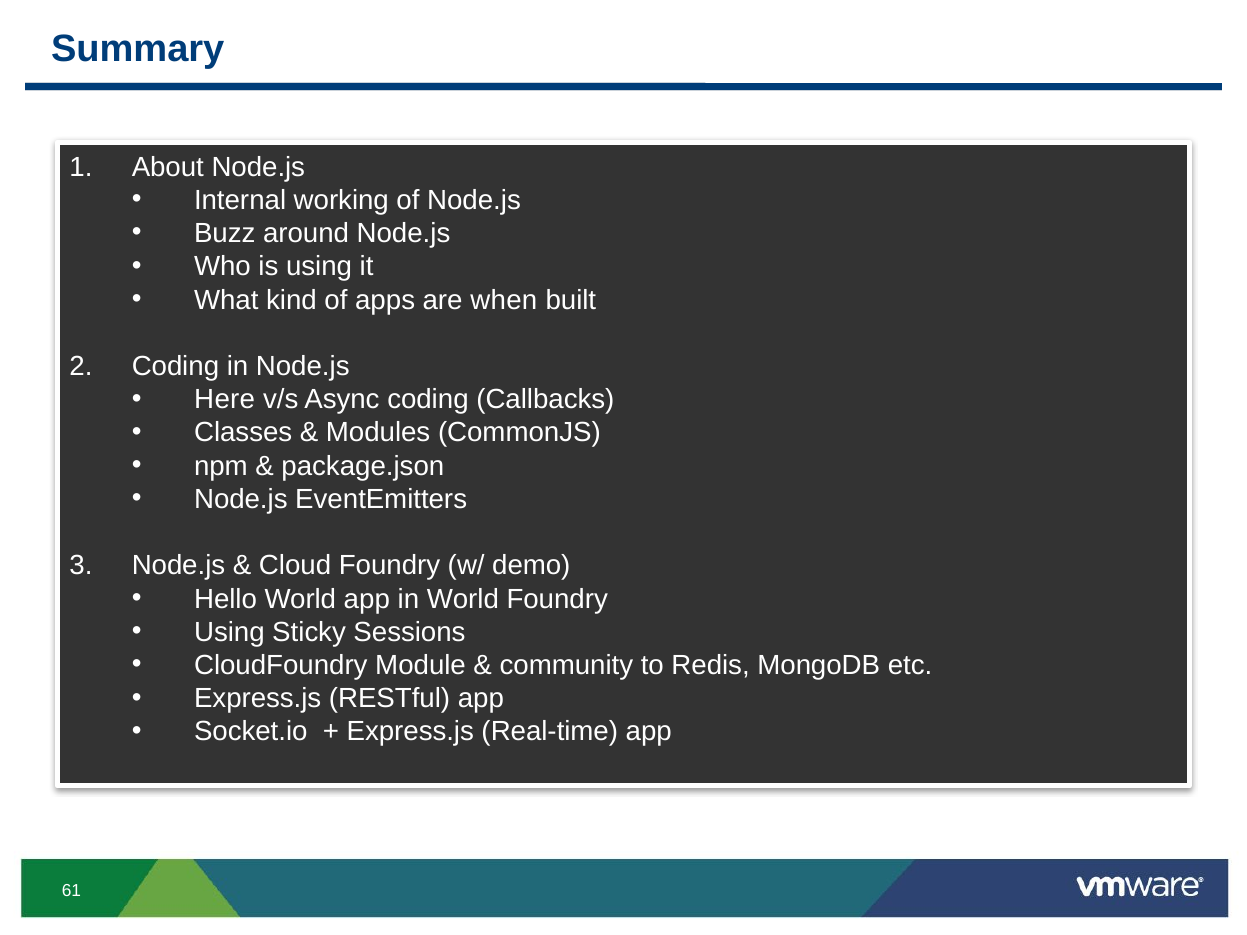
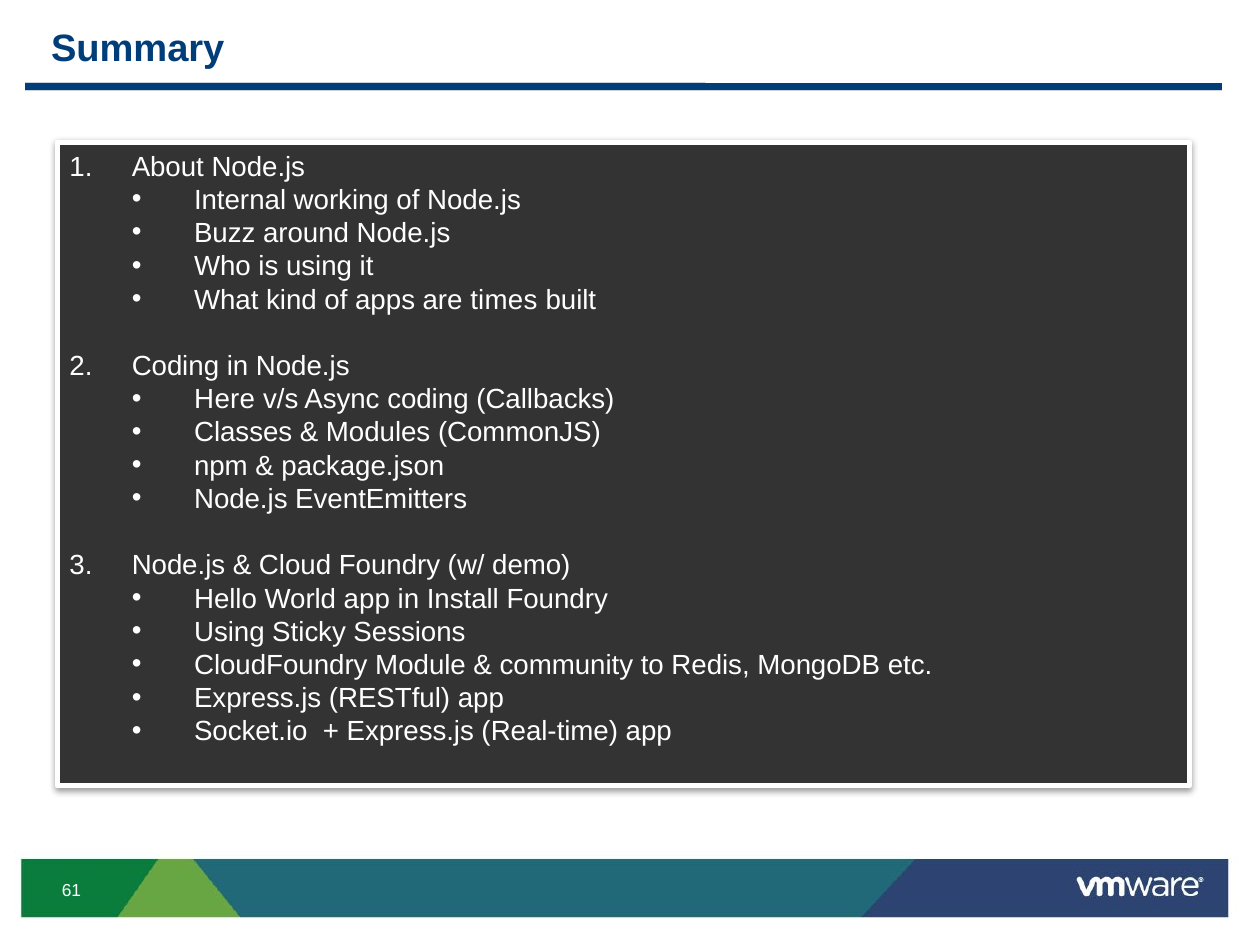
when: when -> times
in World: World -> Install
